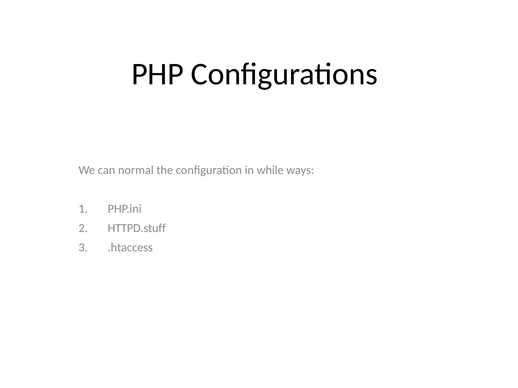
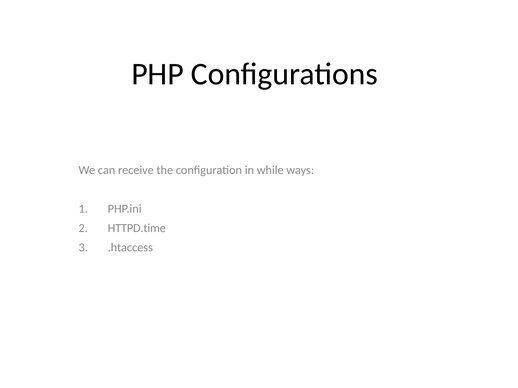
normal: normal -> receive
HTTPD.stuff: HTTPD.stuff -> HTTPD.time
